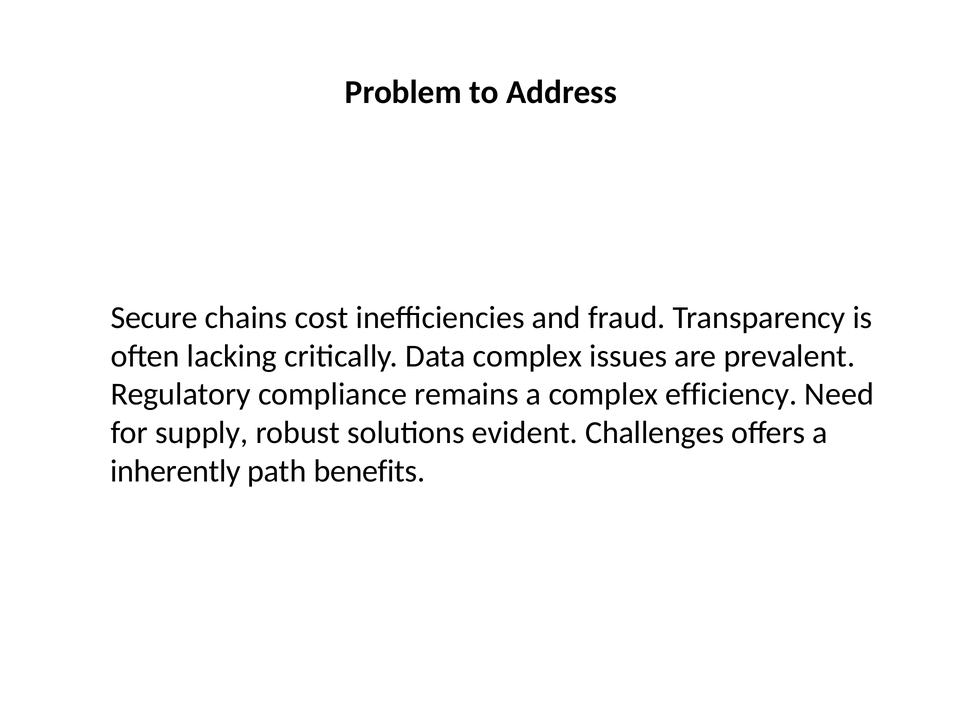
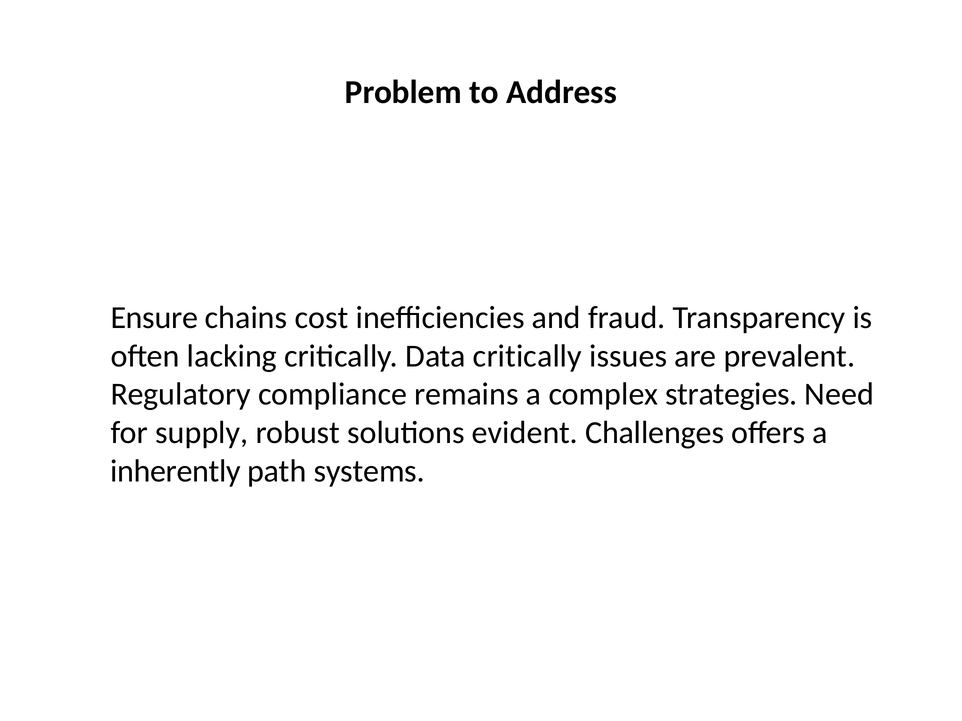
Secure: Secure -> Ensure
Data complex: complex -> critically
efficiency: efficiency -> strategies
benefits: benefits -> systems
